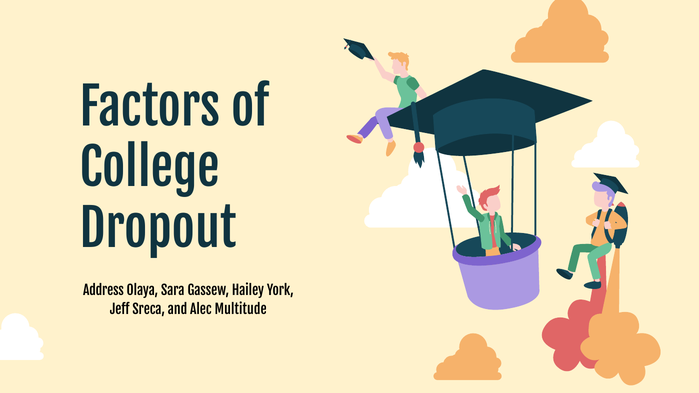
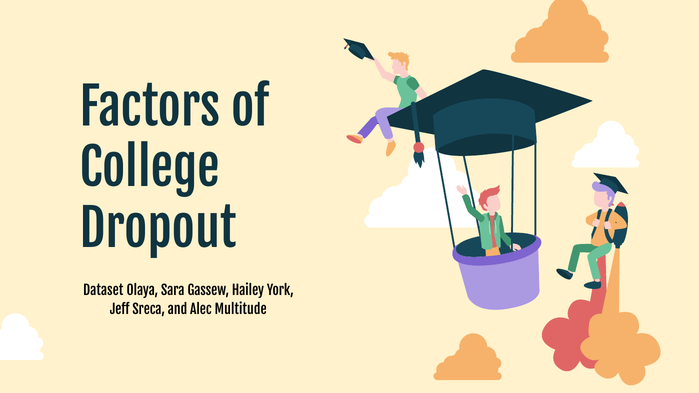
Address: Address -> Dataset
